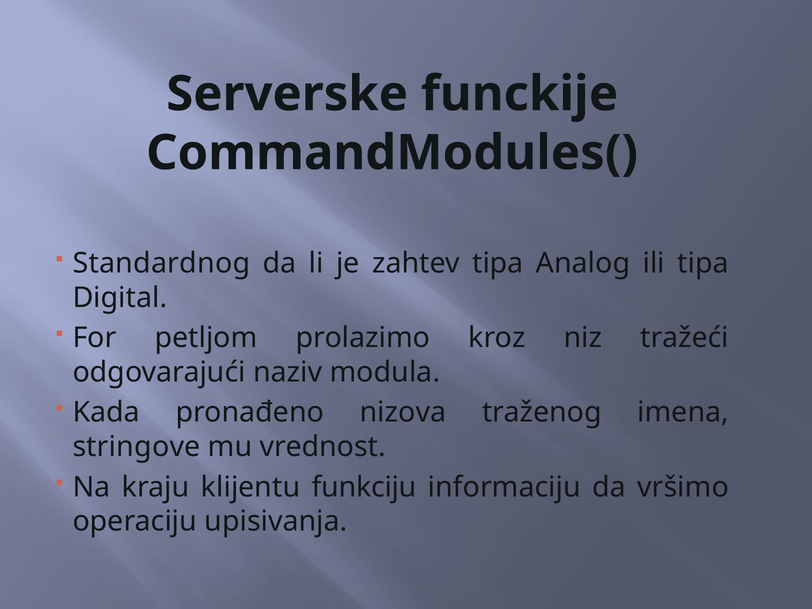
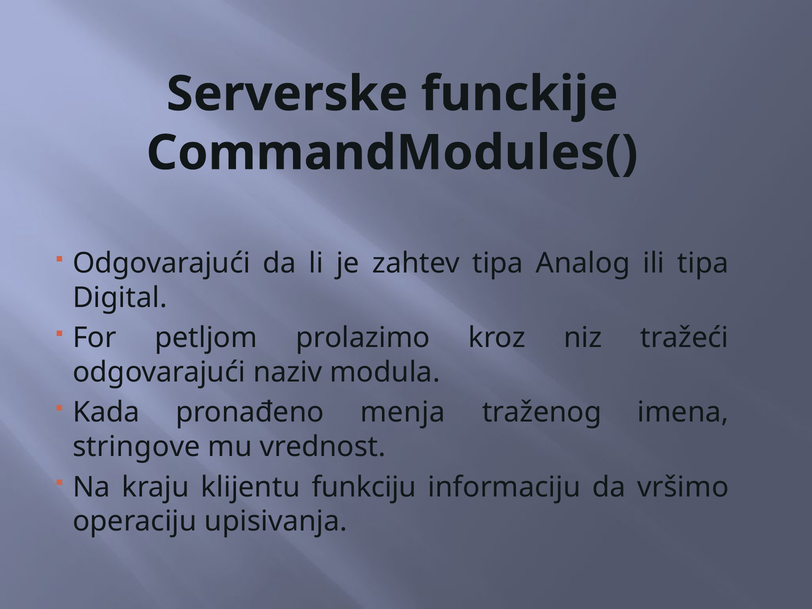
Standardnog at (161, 263): Standardnog -> Odgovarajući
nizova: nizova -> menja
